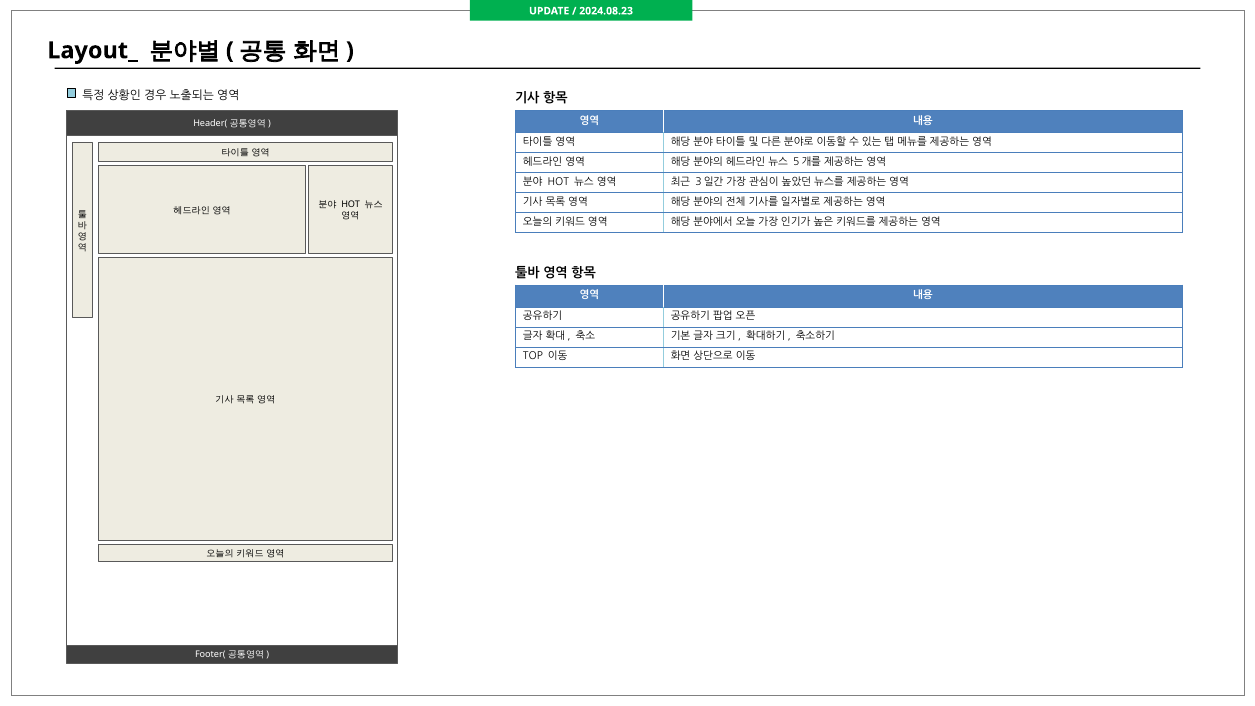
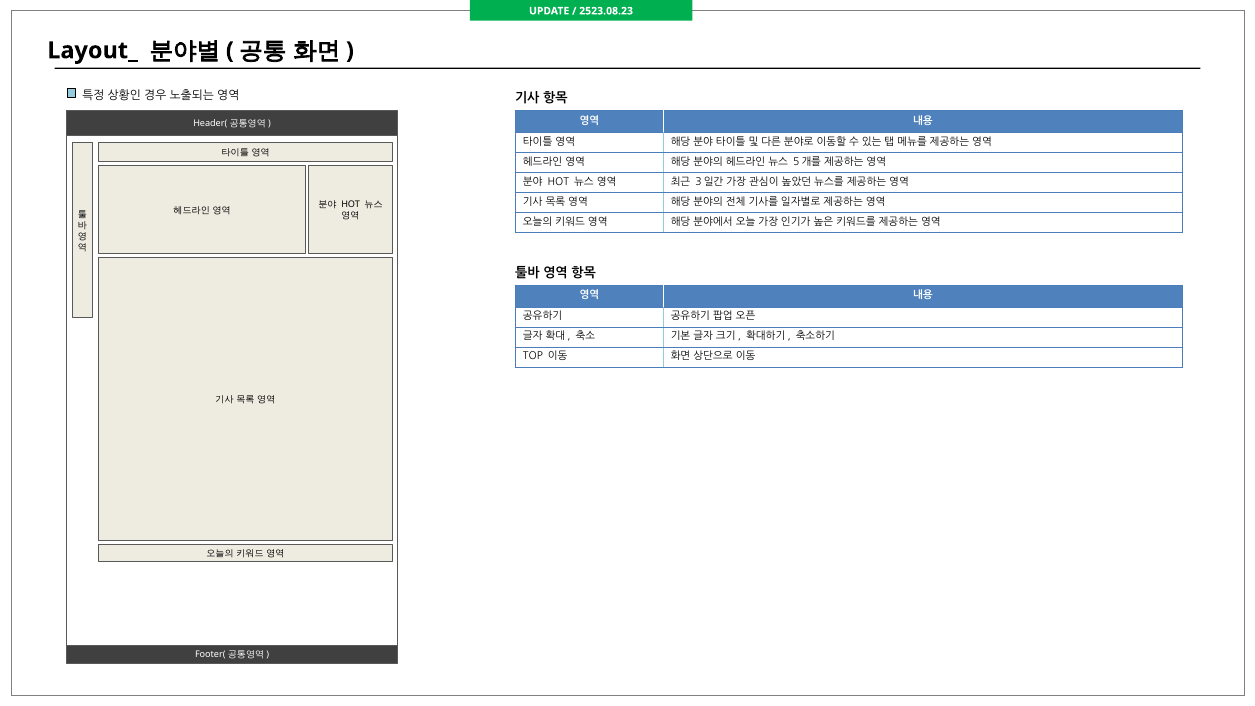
2024.08.23: 2024.08.23 -> 2523.08.23
